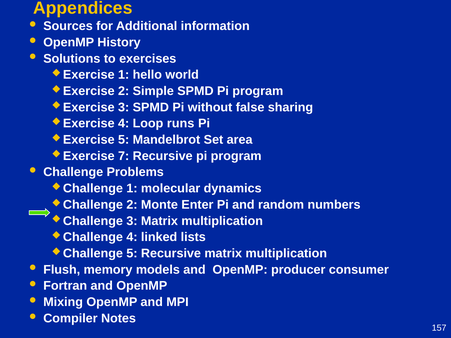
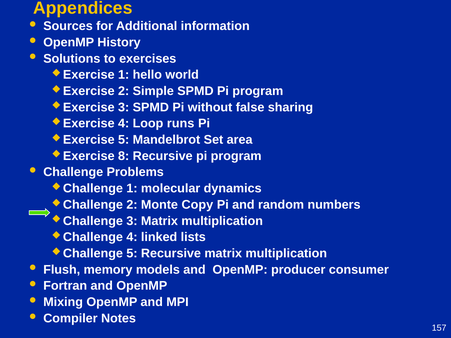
7: 7 -> 8
Enter: Enter -> Copy
